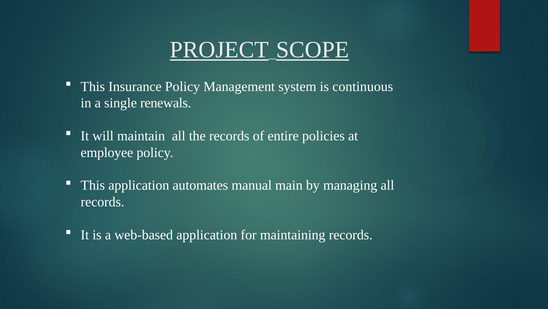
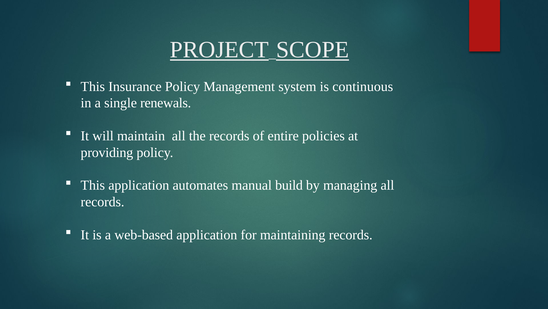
employee: employee -> providing
main: main -> build
